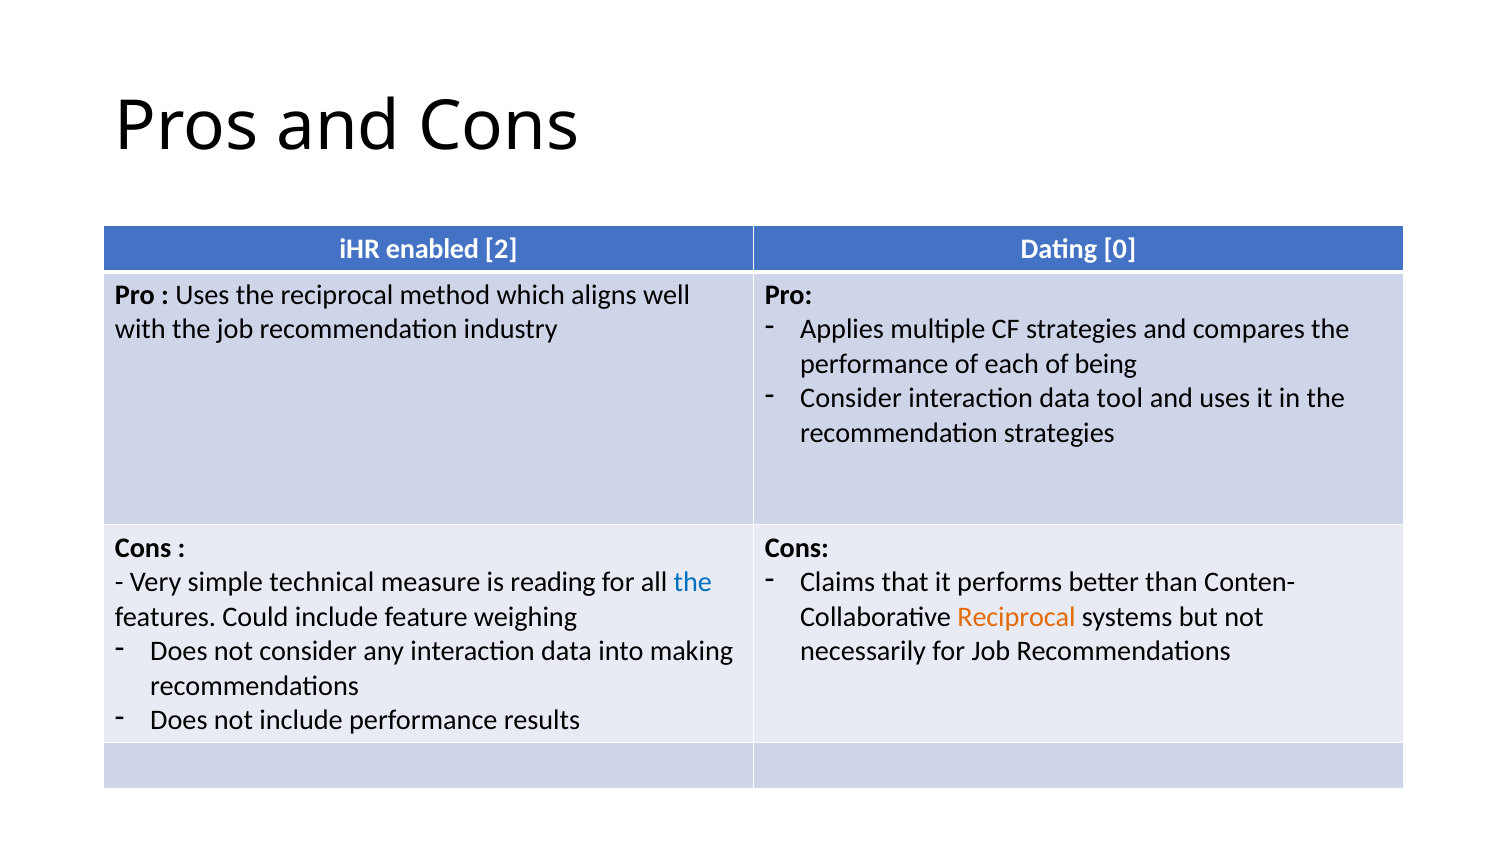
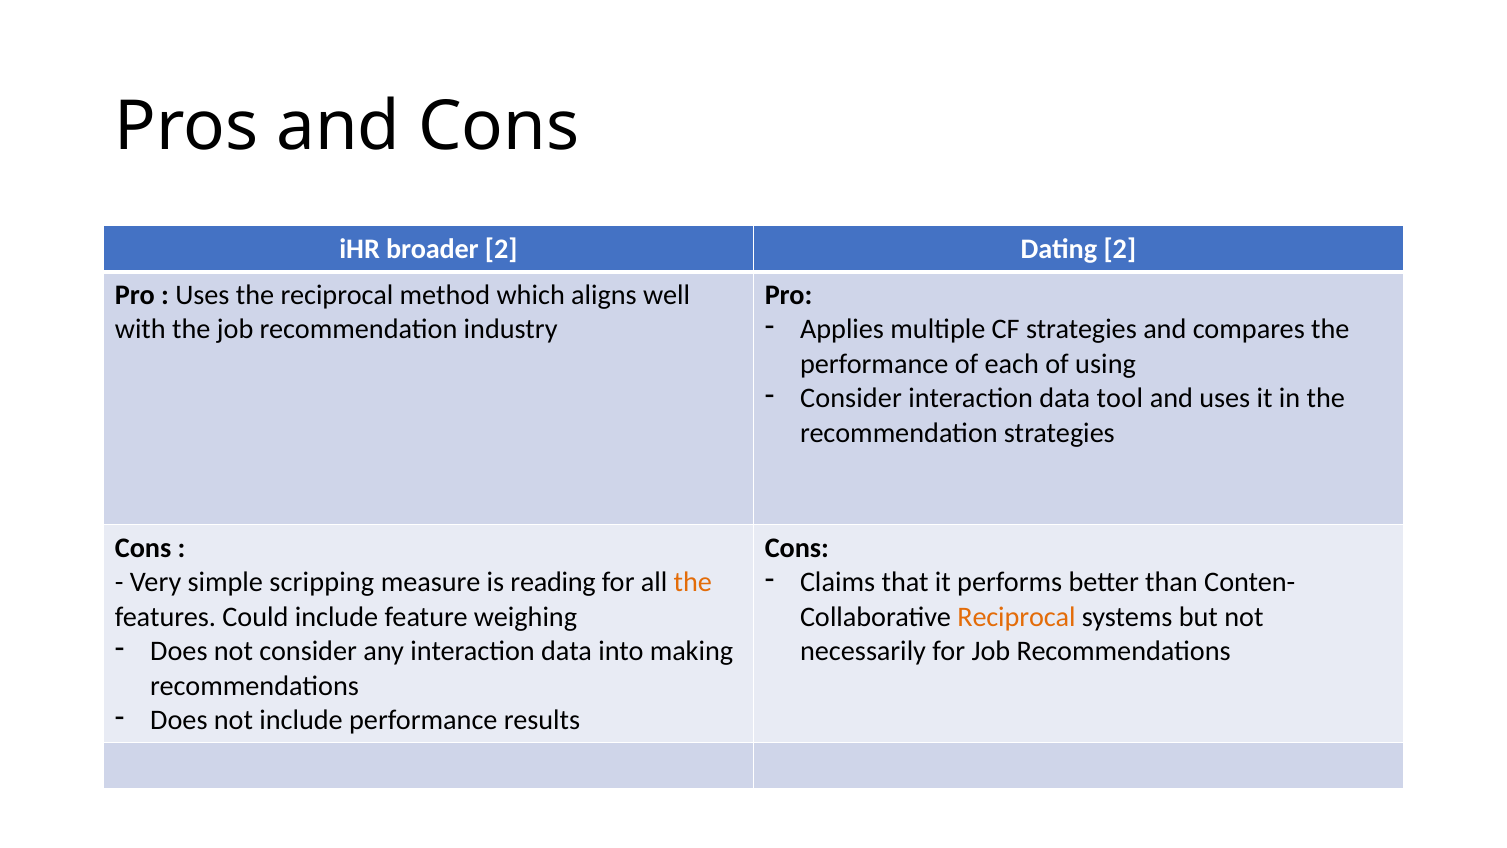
enabled: enabled -> broader
Dating 0: 0 -> 2
being: being -> using
technical: technical -> scripping
the at (693, 582) colour: blue -> orange
